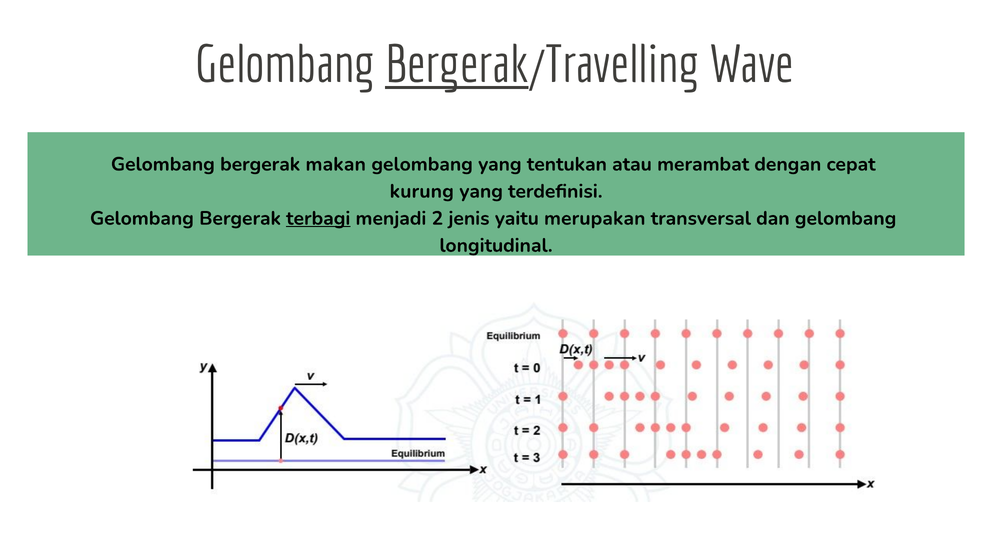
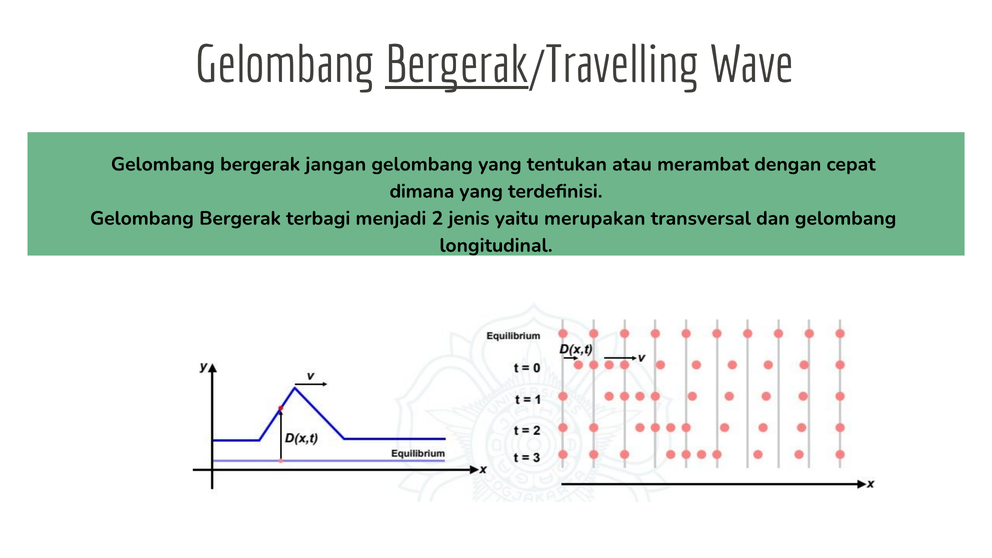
makan: makan -> jangan
kurung: kurung -> dimana
terbagi underline: present -> none
